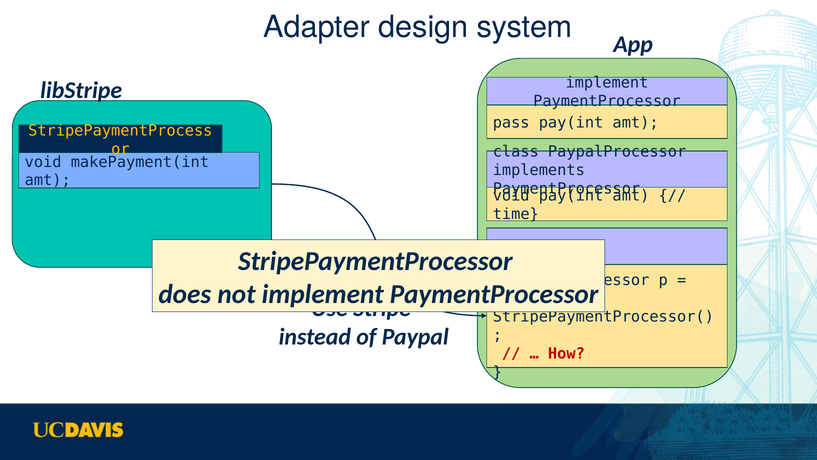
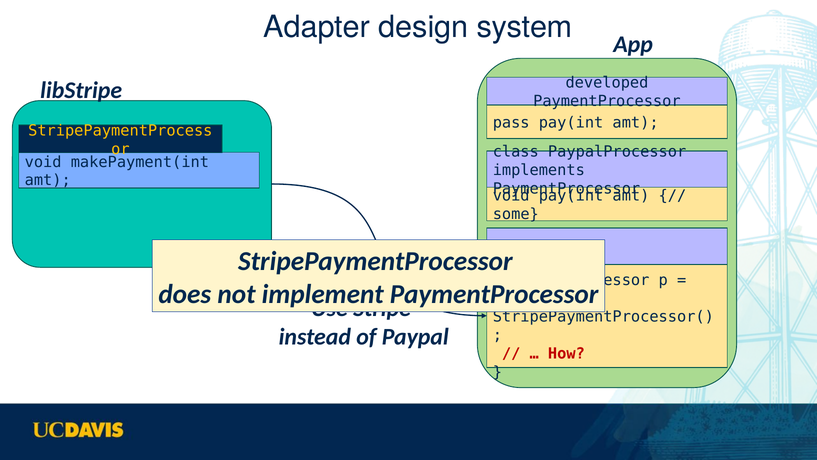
implement at (607, 83): implement -> developed
time: time -> some
